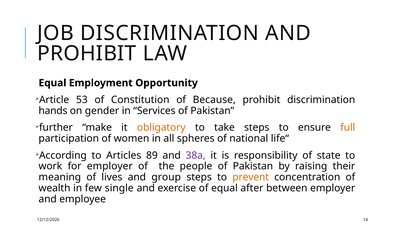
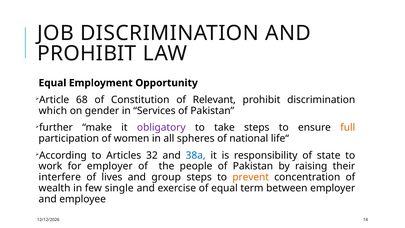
53: 53 -> 68
Because: Because -> Relevant
hands: hands -> which
obligatory colour: orange -> purple
89: 89 -> 32
38a colour: purple -> blue
meaning: meaning -> interfere
after: after -> term
